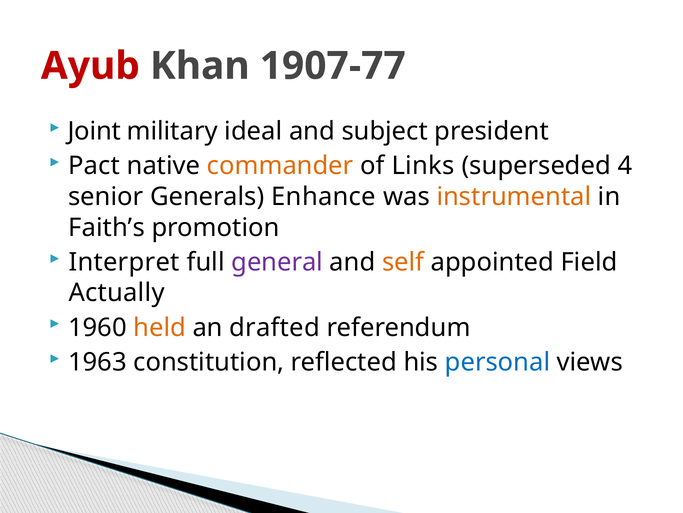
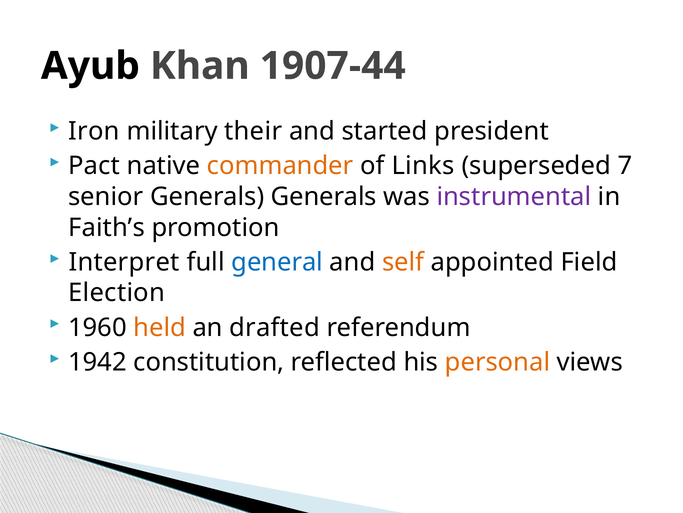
Ayub colour: red -> black
1907-77: 1907-77 -> 1907-44
Joint: Joint -> Iron
ideal: ideal -> their
subject: subject -> started
4: 4 -> 7
Generals Enhance: Enhance -> Generals
instrumental colour: orange -> purple
general colour: purple -> blue
Actually: Actually -> Election
1963: 1963 -> 1942
personal colour: blue -> orange
